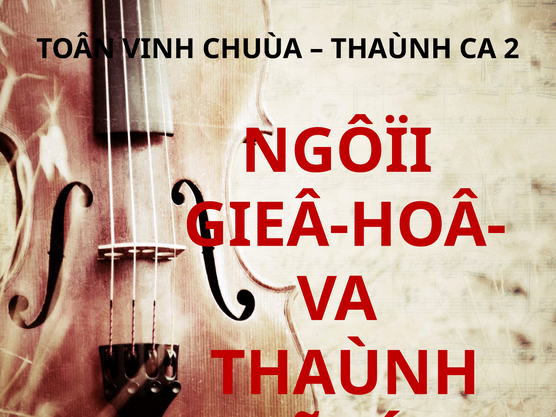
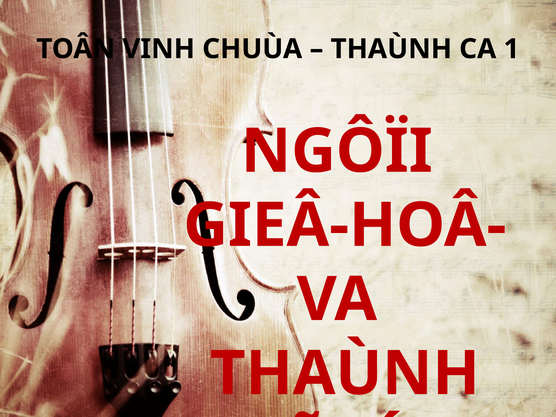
2: 2 -> 1
